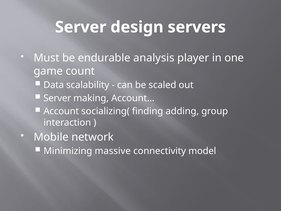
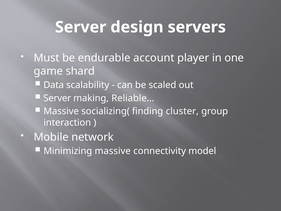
analysis: analysis -> account
count: count -> shard
Account…: Account… -> Reliable…
Account at (61, 111): Account -> Massive
adding: adding -> cluster
